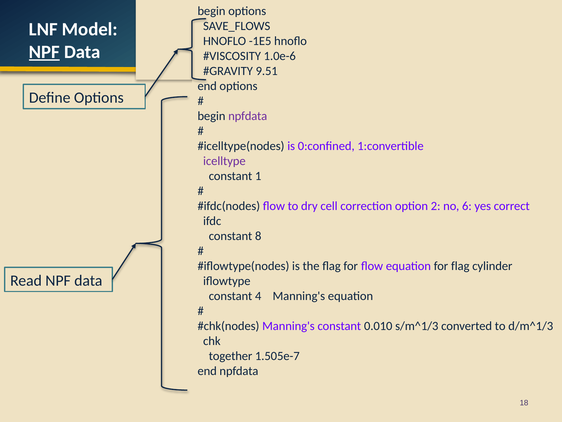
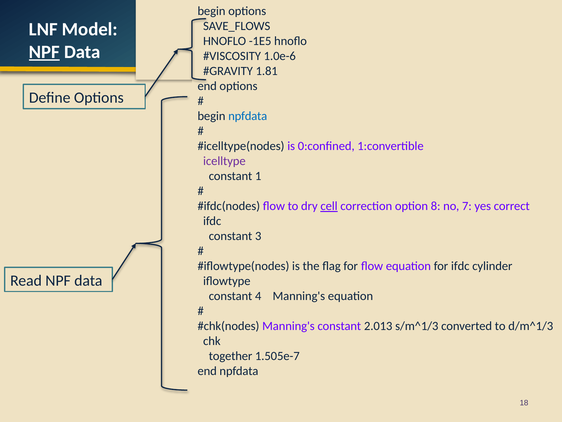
9.51: 9.51 -> 1.81
npfdata at (248, 116) colour: purple -> blue
cell underline: none -> present
2: 2 -> 8
6: 6 -> 7
8: 8 -> 3
for flag: flag -> ifdc
0.010: 0.010 -> 2.013
